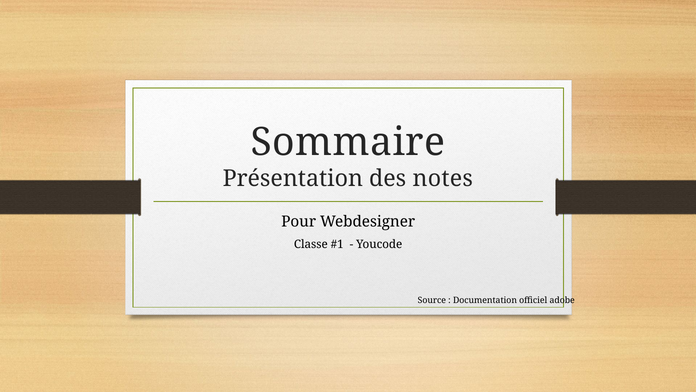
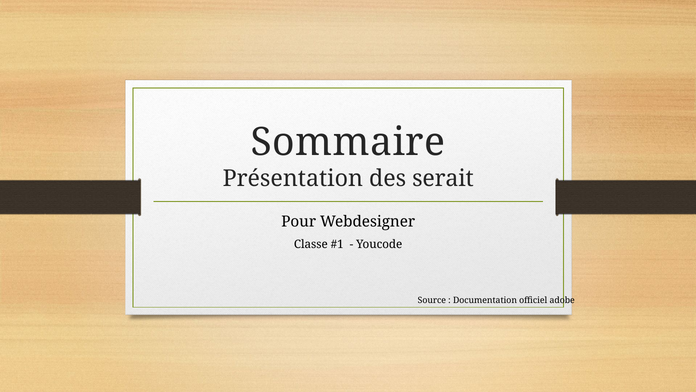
notes: notes -> serait
